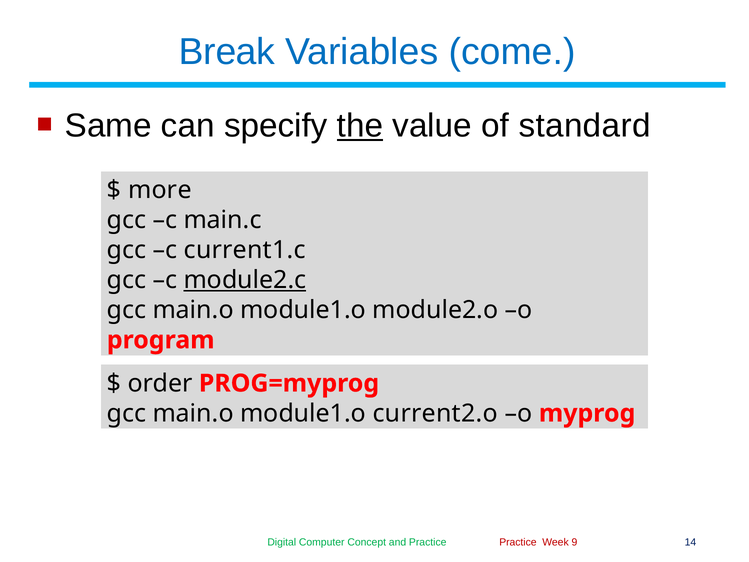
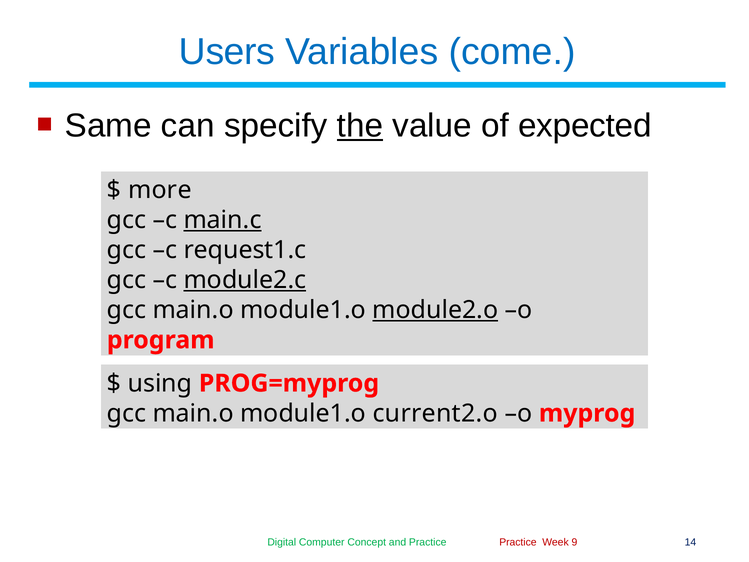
Break: Break -> Users
standard: standard -> expected
main.c underline: none -> present
current1.c: current1.c -> request1.c
module2.o underline: none -> present
order: order -> using
